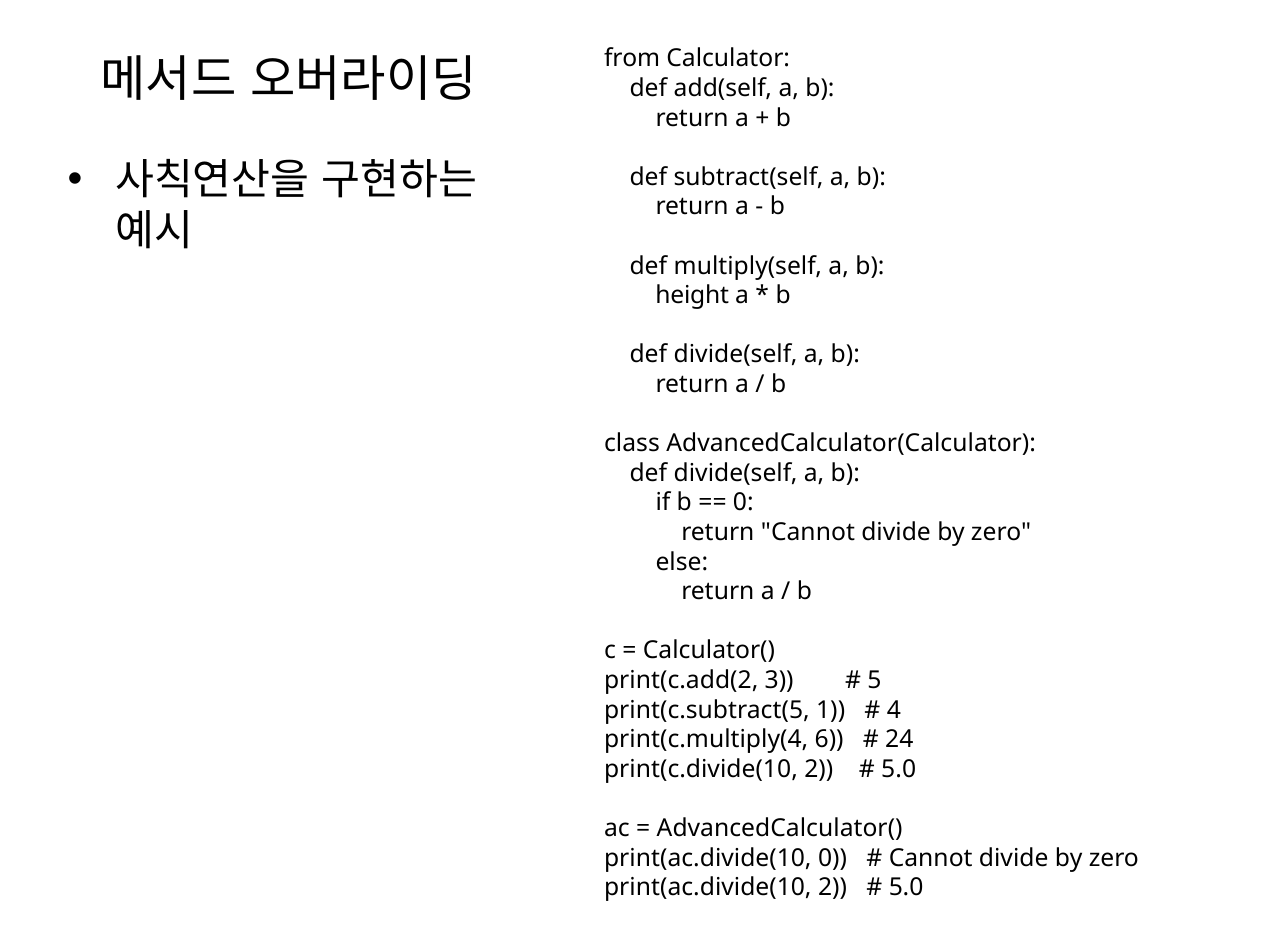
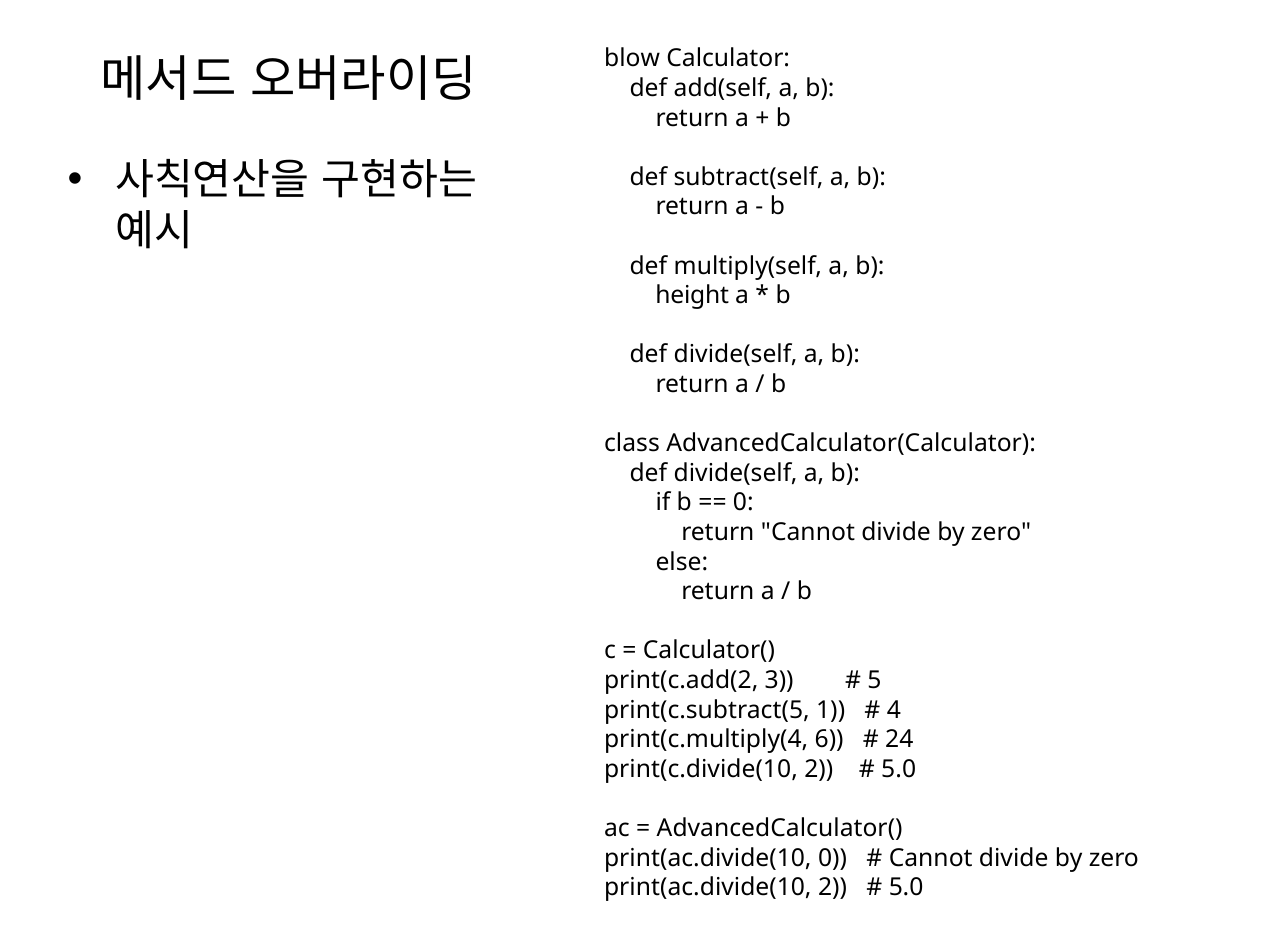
from: from -> blow
